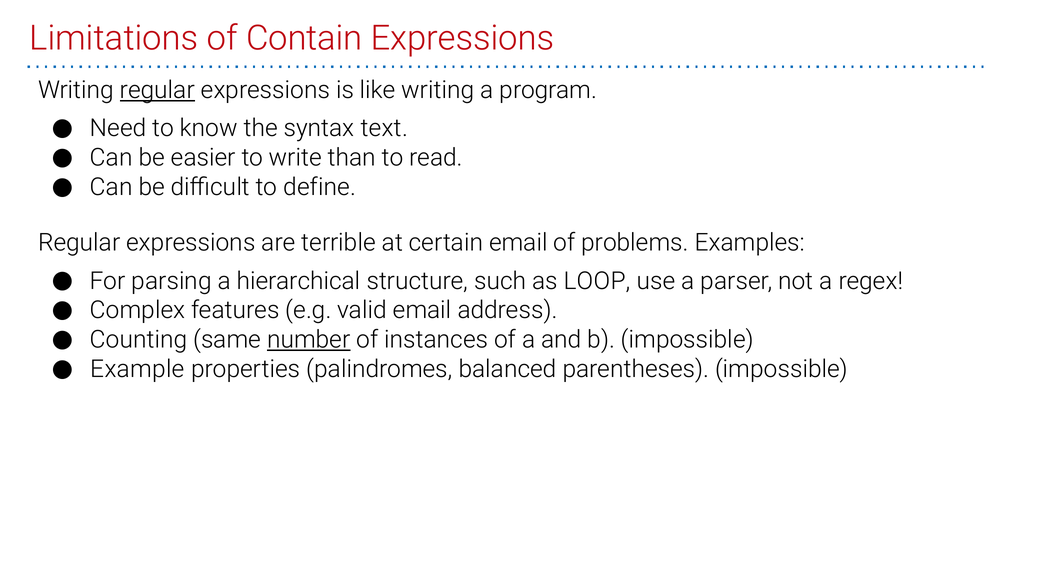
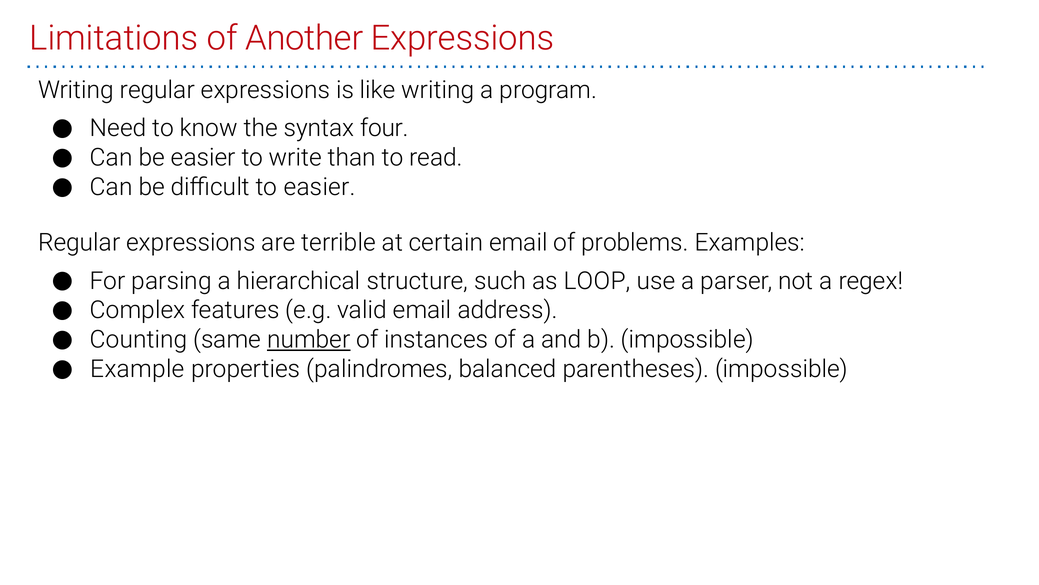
Contain: Contain -> Another
regular at (157, 90) underline: present -> none
text: text -> four
to define: define -> easier
